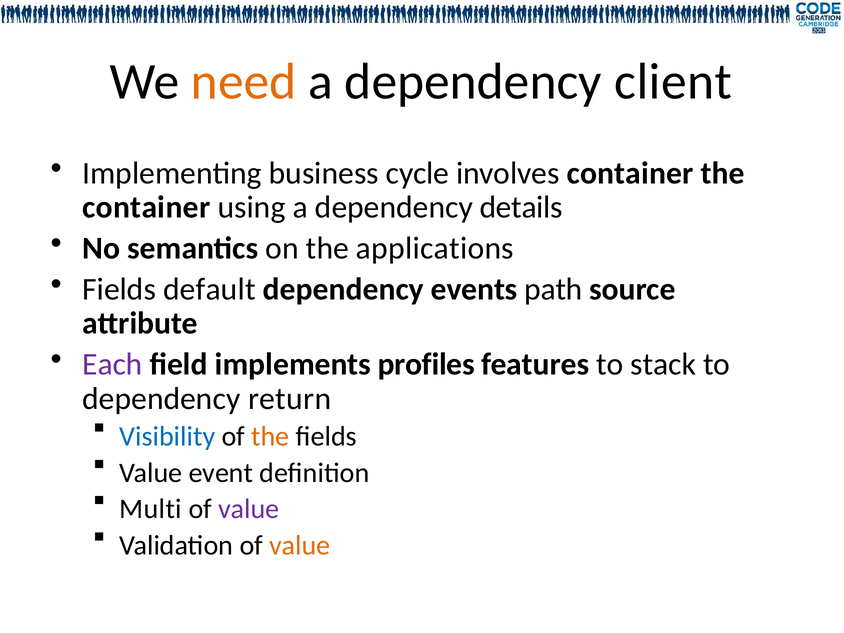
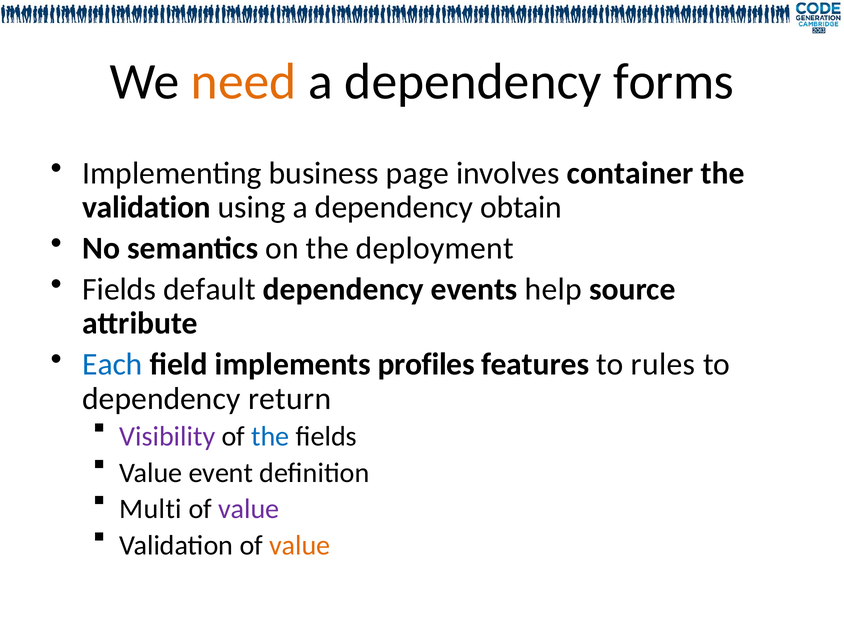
client: client -> forms
cycle: cycle -> page
container at (146, 207): container -> validation
details: details -> obtain
applications: applications -> deployment
path: path -> help
Each colour: purple -> blue
stack: stack -> rules
Visibility colour: blue -> purple
the at (270, 437) colour: orange -> blue
